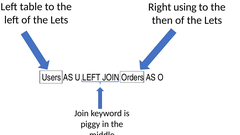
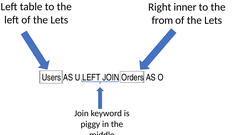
using: using -> inner
then: then -> from
